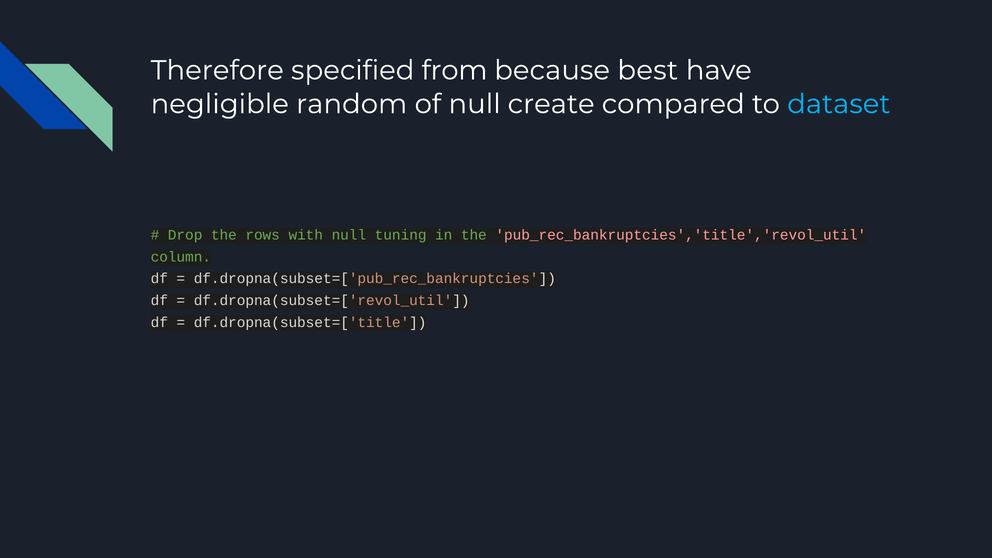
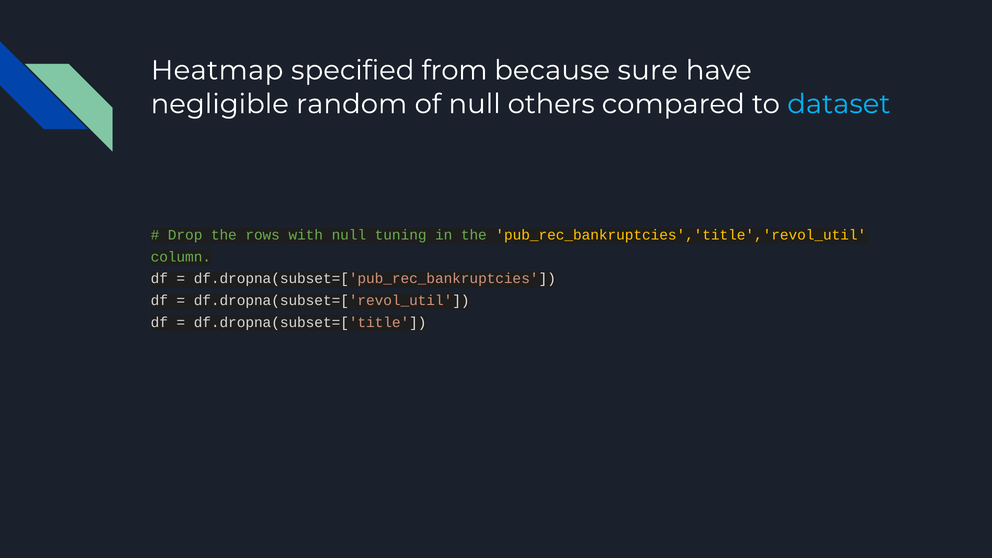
Therefore: Therefore -> Heatmap
best: best -> sure
create: create -> others
pub_rec_bankruptcies','title','revol_util colour: pink -> yellow
